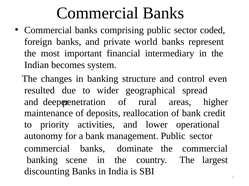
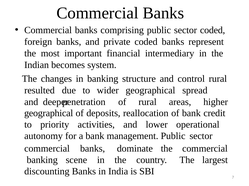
private world: world -> coded
control even: even -> rural
maintenance at (49, 113): maintenance -> geographical
